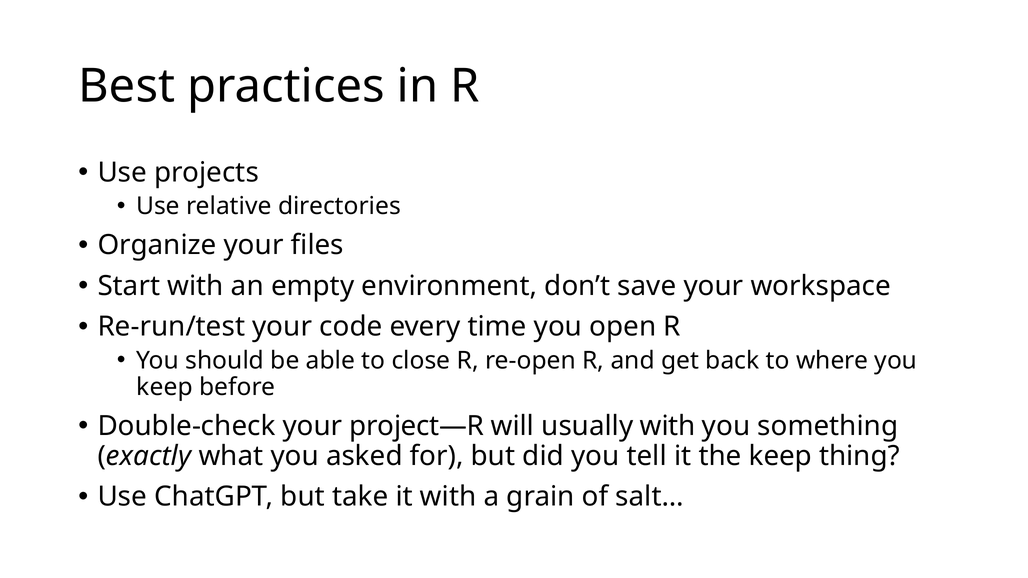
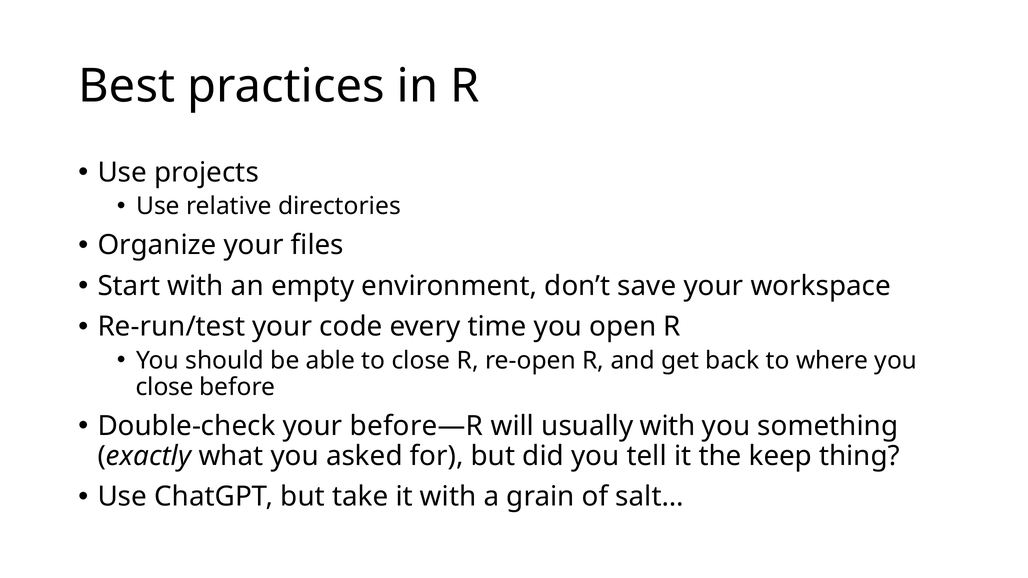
keep at (164, 387): keep -> close
project—R: project—R -> before—R
